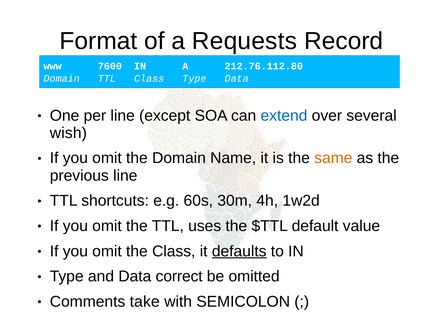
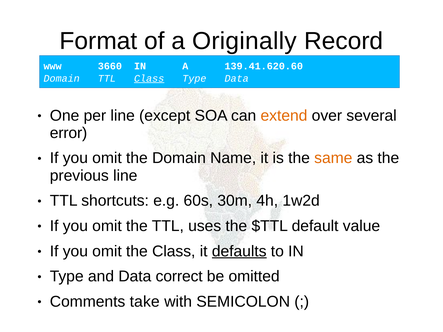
Requests: Requests -> Originally
7600: 7600 -> 3660
212.76.112.80: 212.76.112.80 -> 139.41.620.60
Class at (149, 78) underline: none -> present
extend colour: blue -> orange
wish: wish -> error
